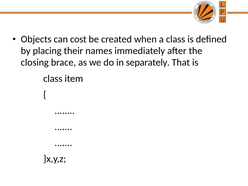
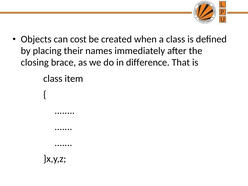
separately: separately -> difference
